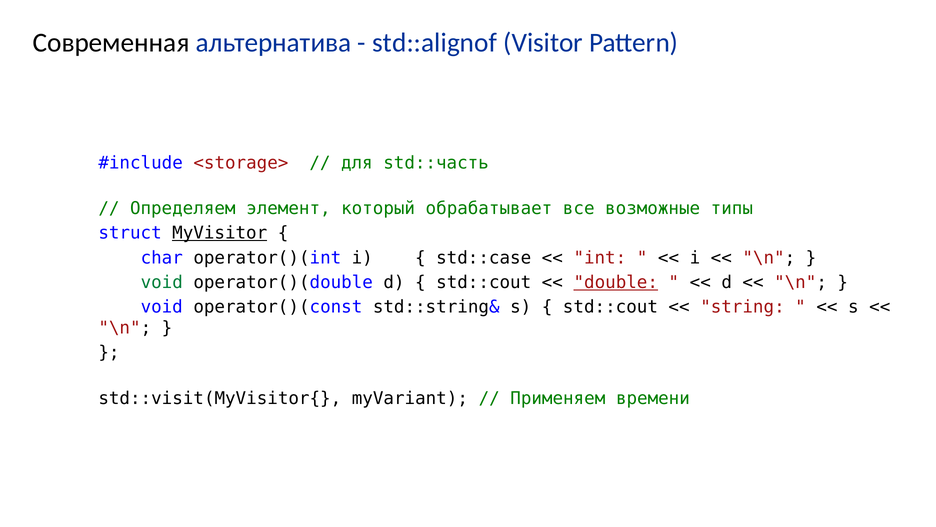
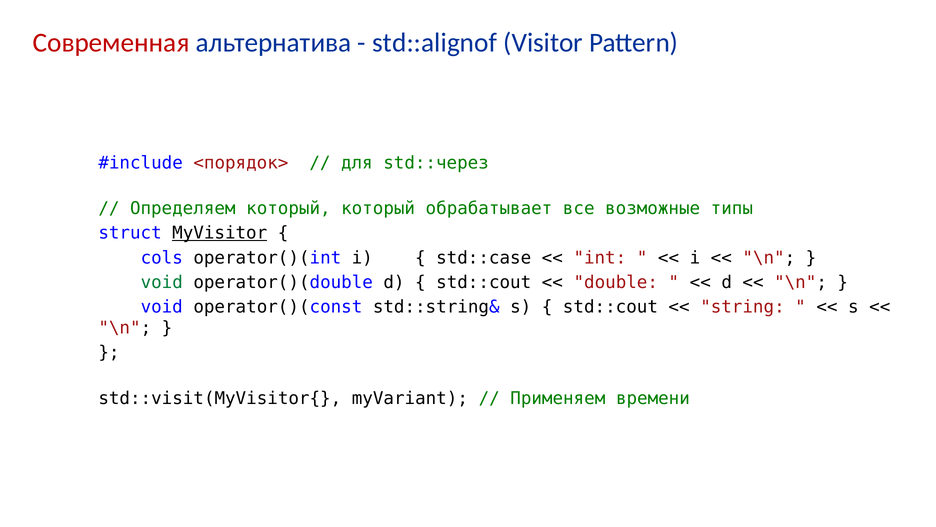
Современная colour: black -> red
<storage>: <storage> -> <порядок>
std::часть: std::часть -> std::через
Определяем элемент: элемент -> который
char: char -> cols
double underline: present -> none
